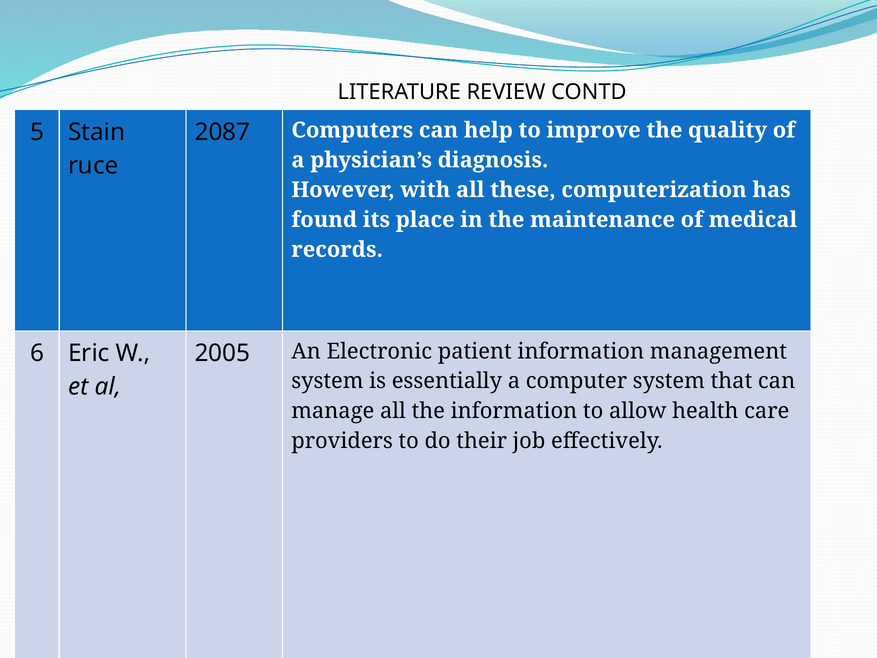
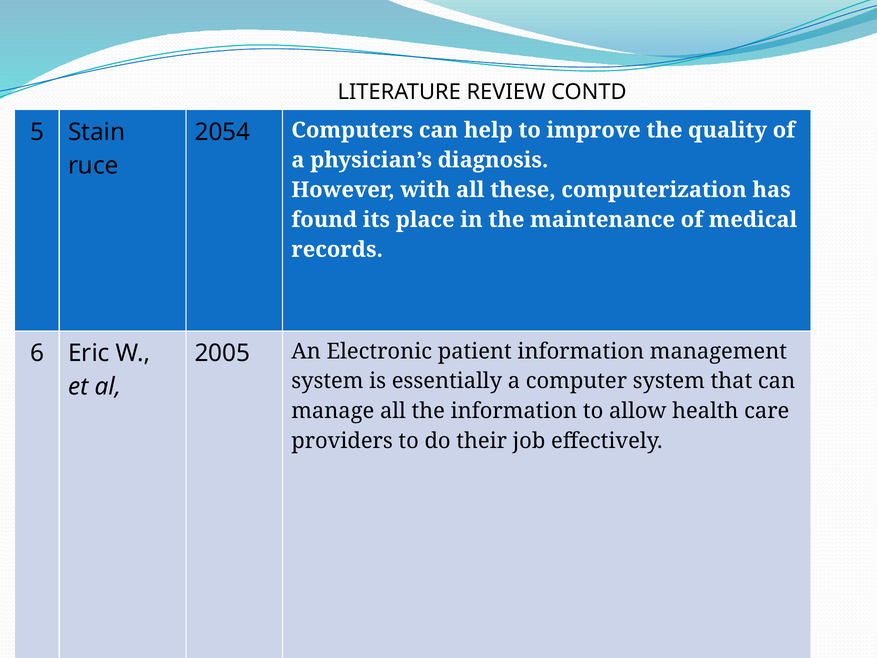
2087: 2087 -> 2054
